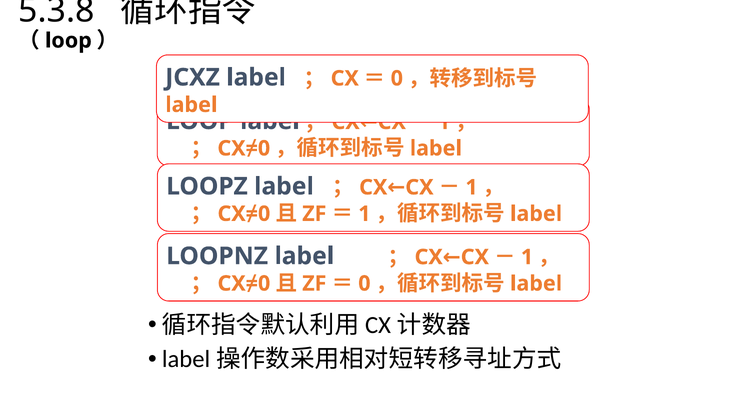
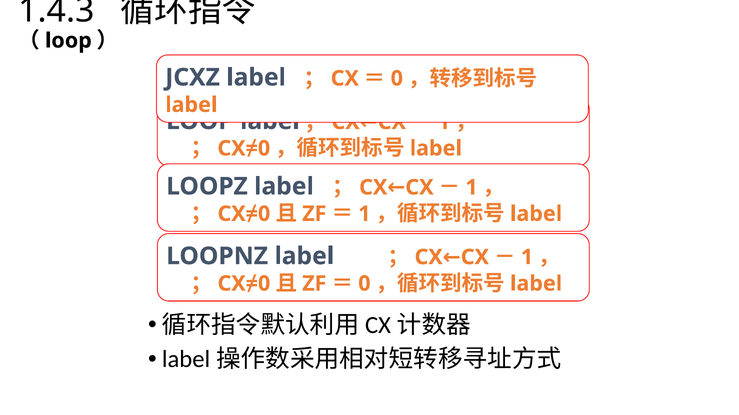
5.3.8: 5.3.8 -> 1.4.3
